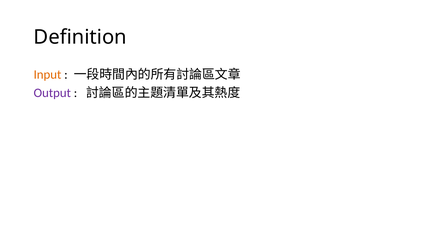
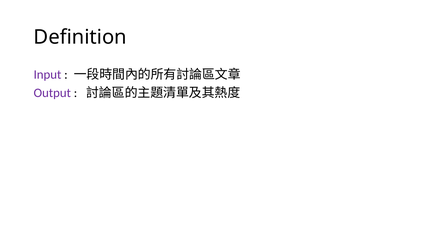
Input colour: orange -> purple
